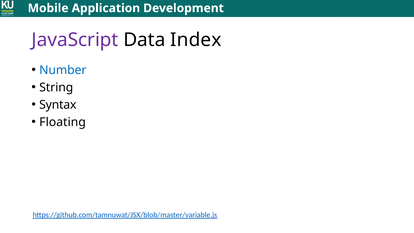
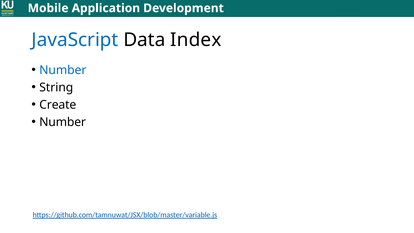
JavaScript colour: purple -> blue
Syntax: Syntax -> Create
Floating at (63, 122): Floating -> Number
